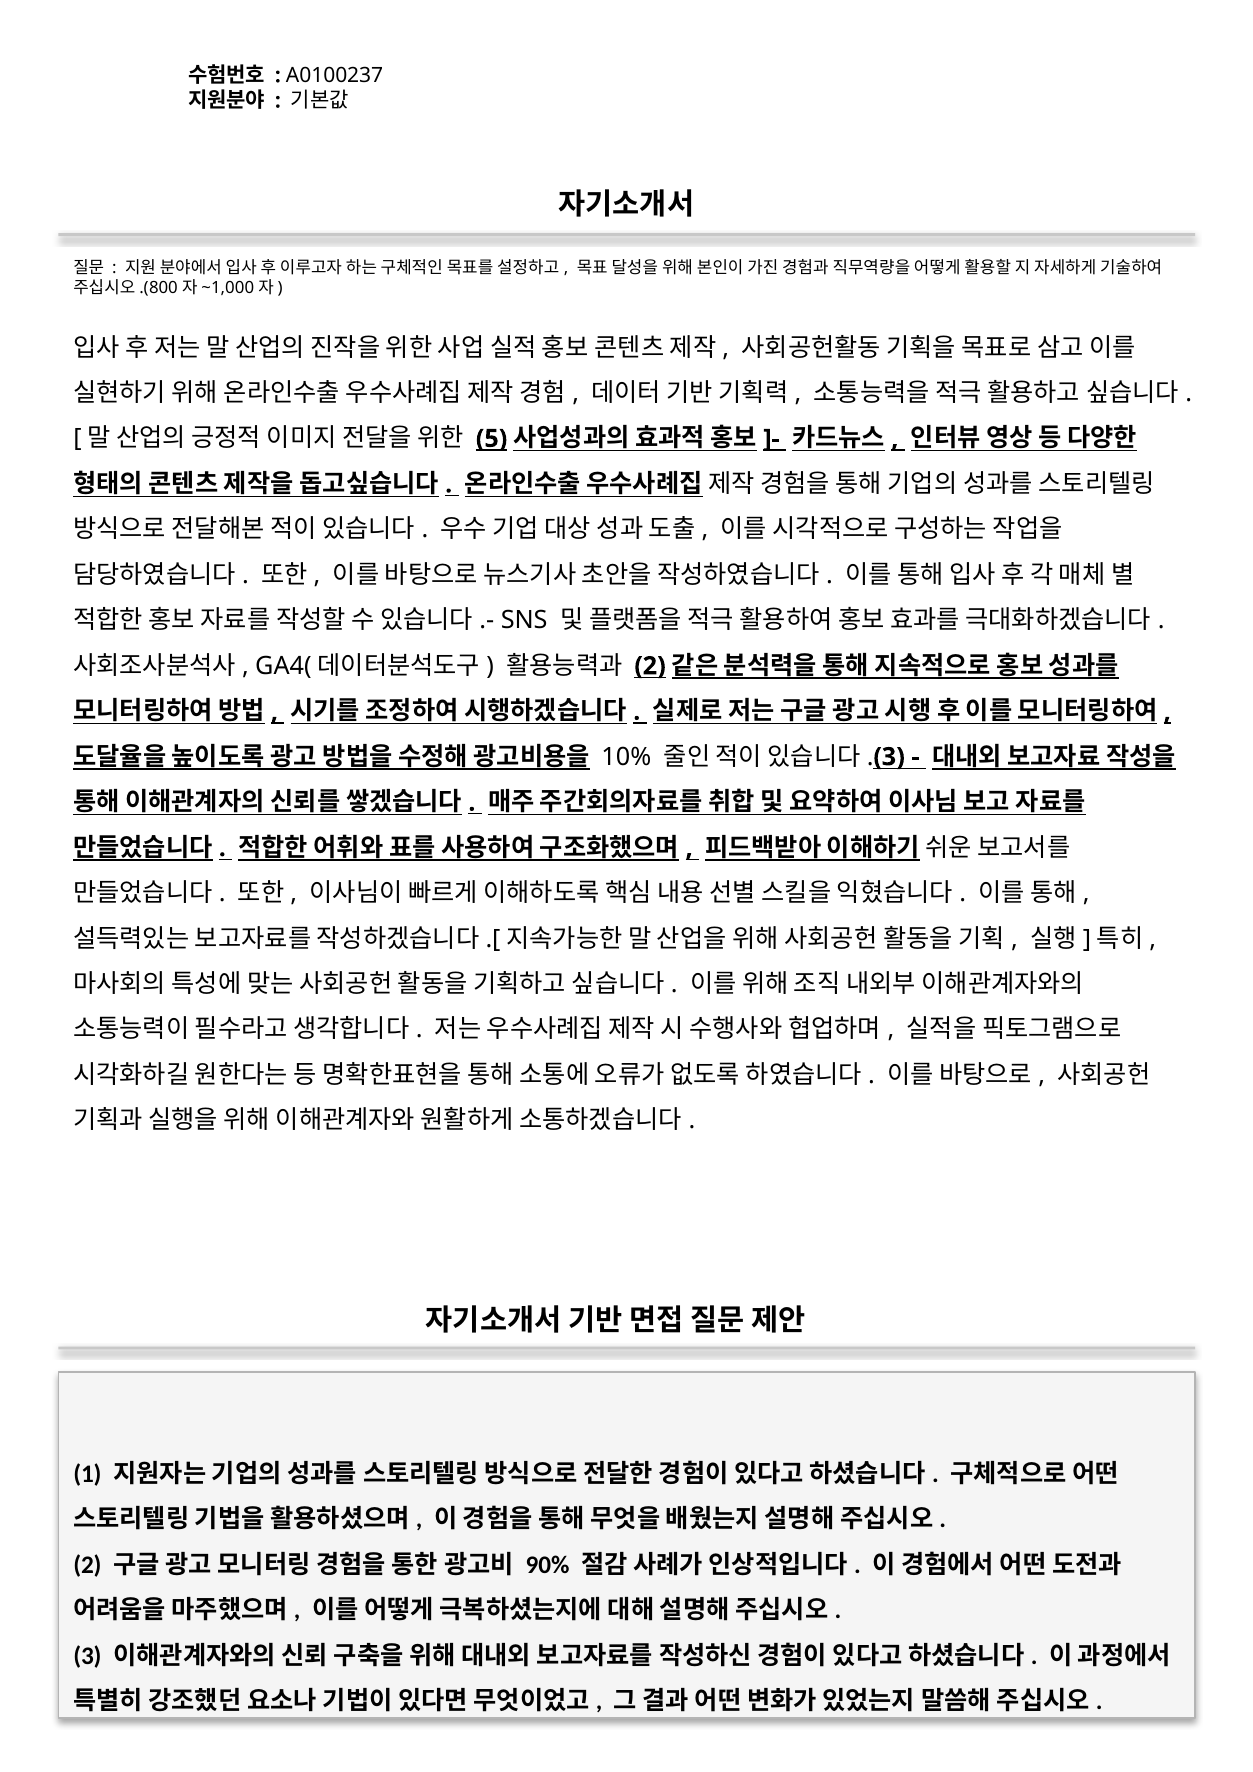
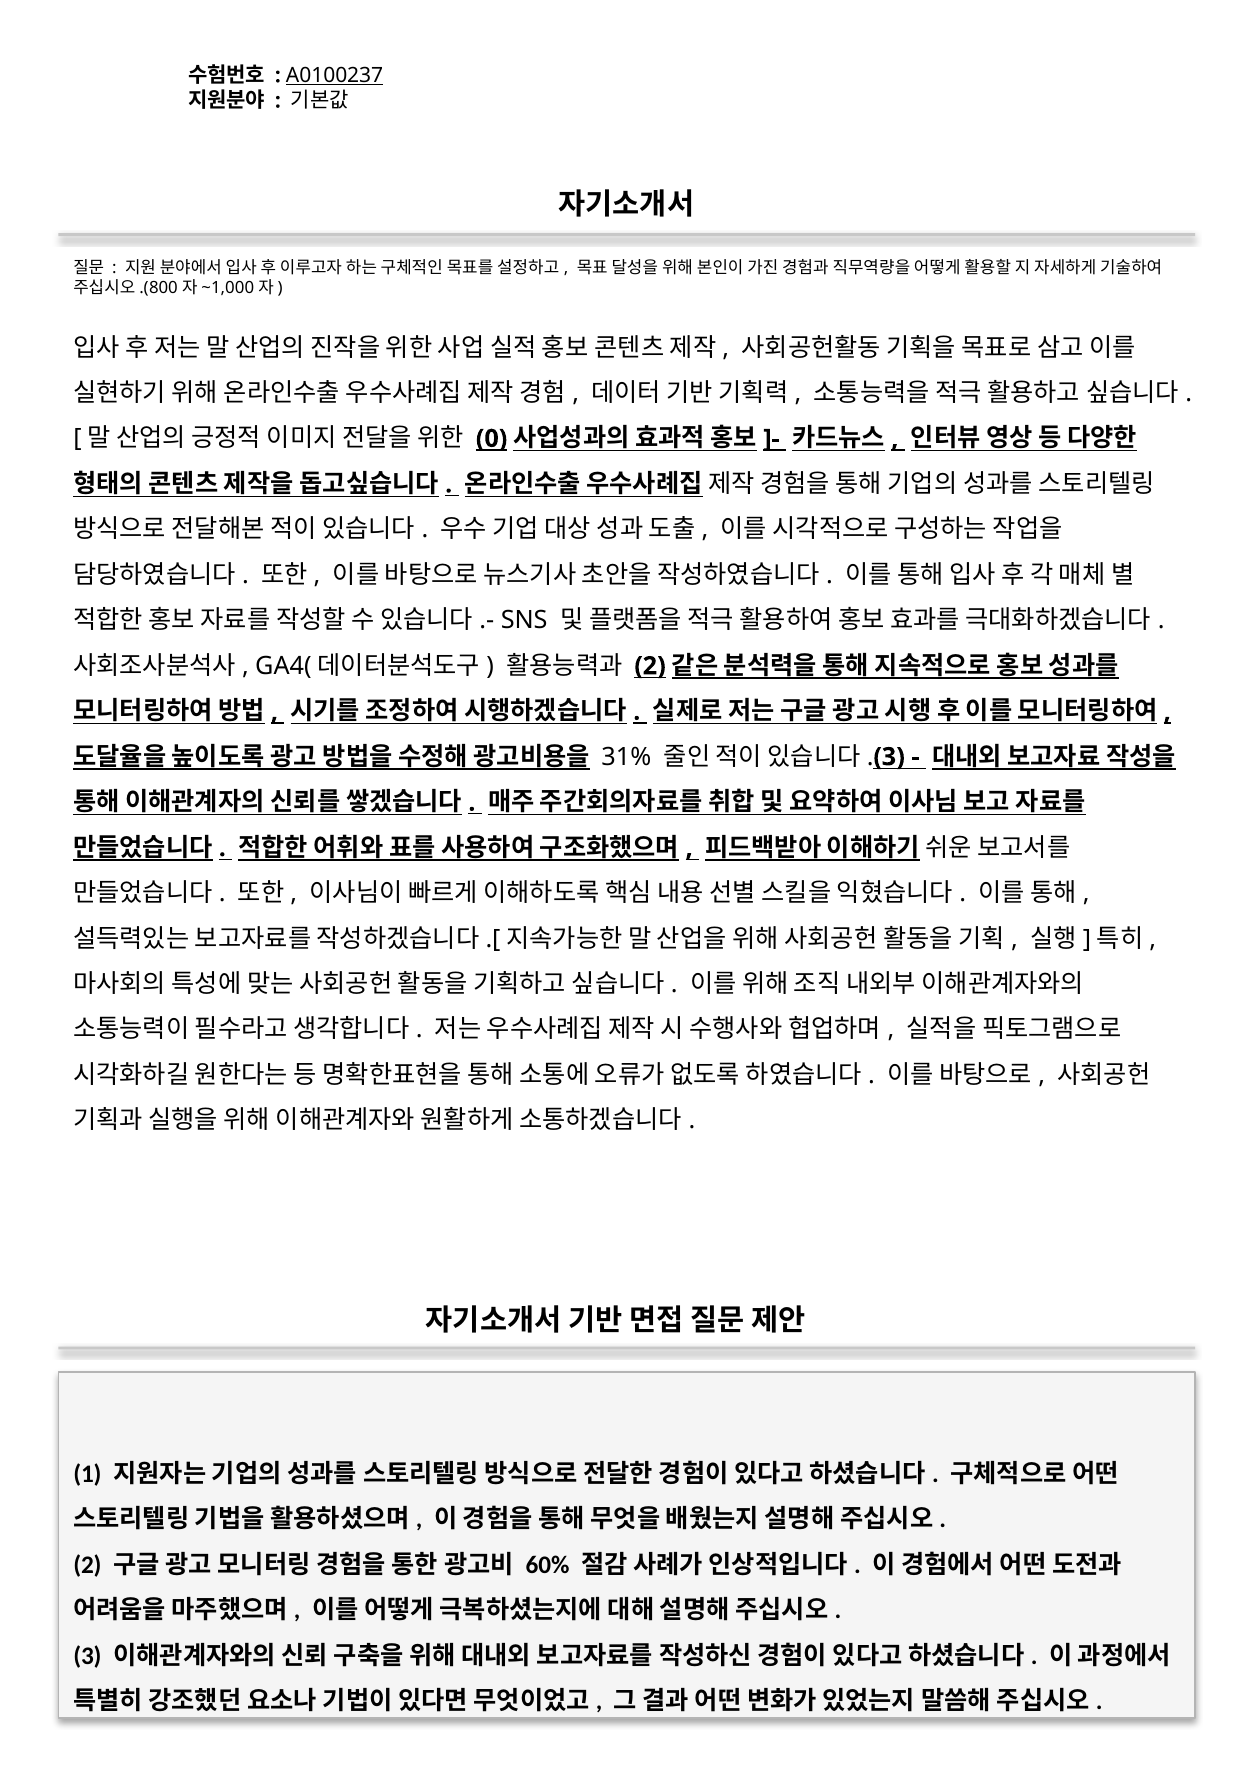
A0100237 underline: none -> present
5: 5 -> 0
10%: 10% -> 31%
90%: 90% -> 60%
